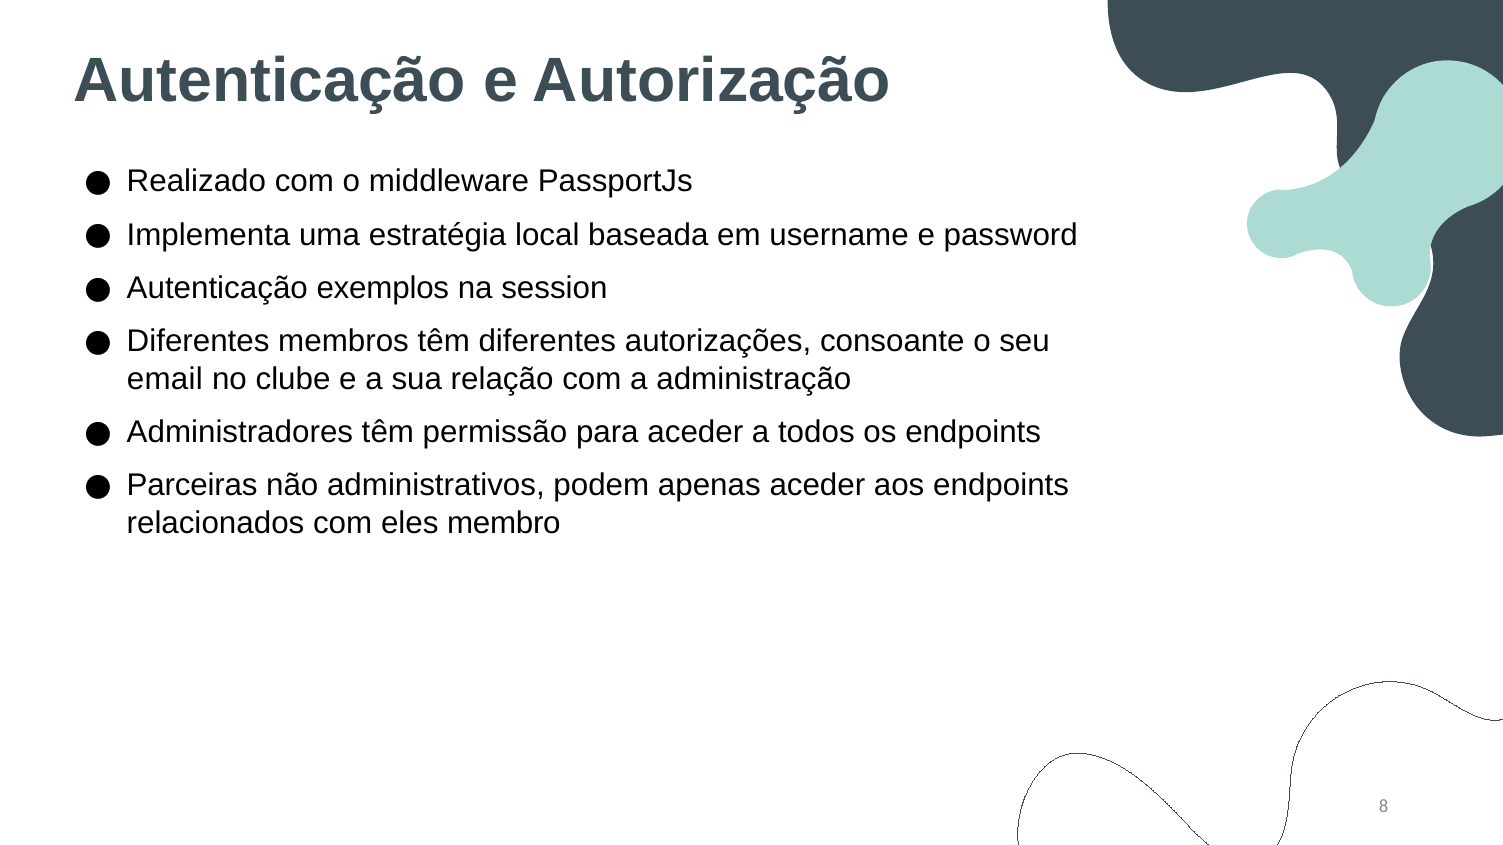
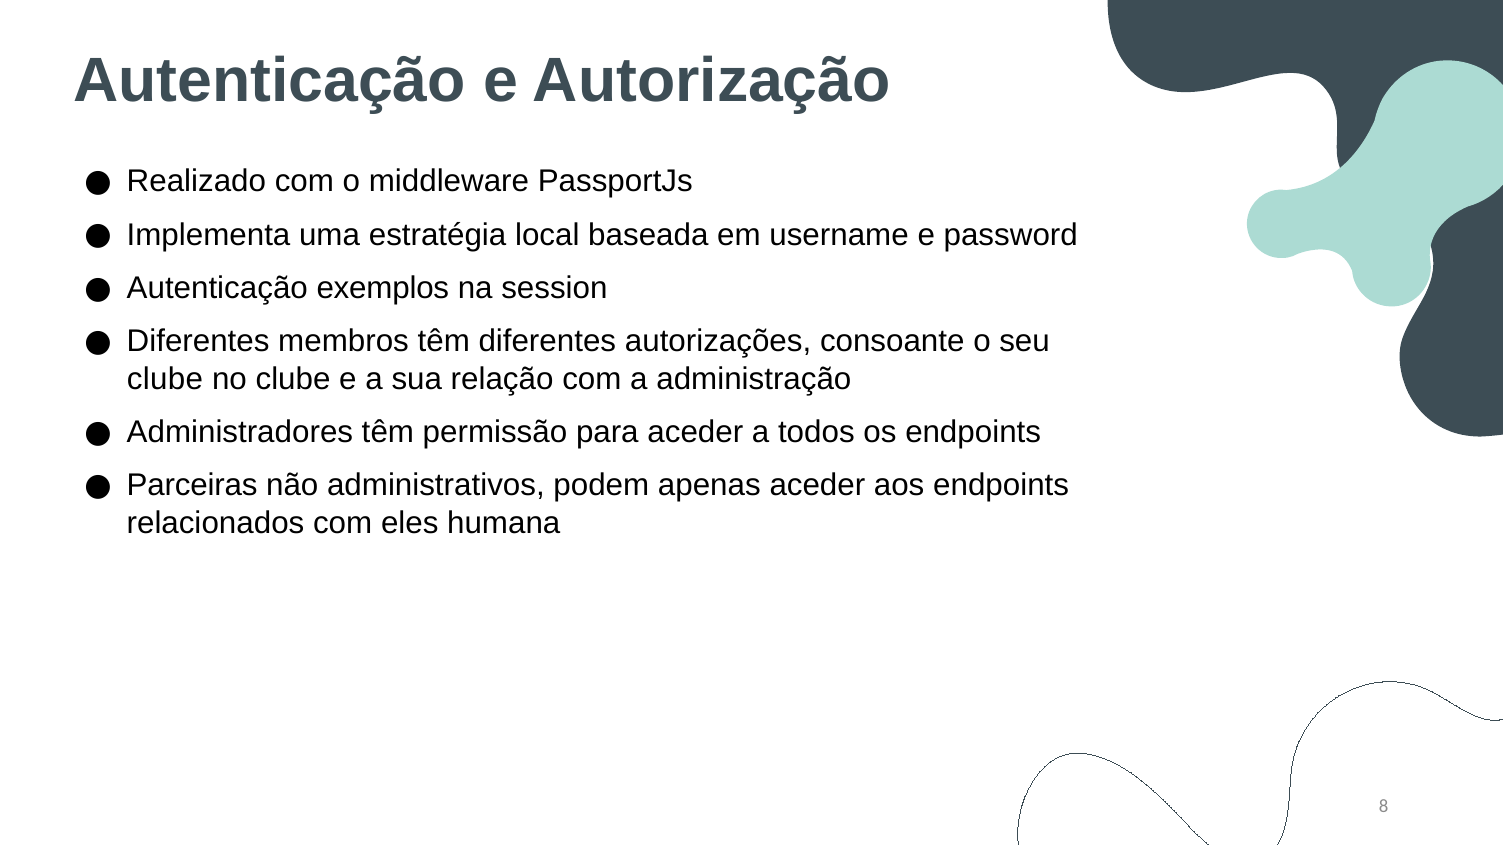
email at (165, 379): email -> clube
membro: membro -> humana
